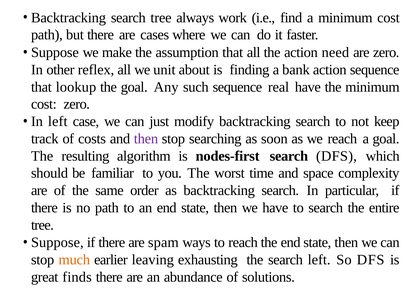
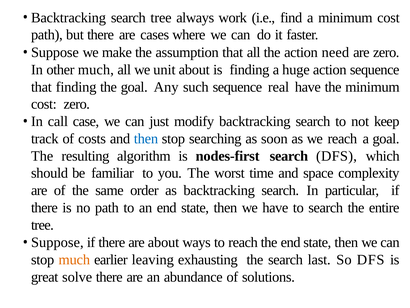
other reflex: reflex -> much
bank: bank -> huge
that lookup: lookup -> finding
In left: left -> call
then at (146, 139) colour: purple -> blue
are spam: spam -> about
search left: left -> last
finds: finds -> solve
